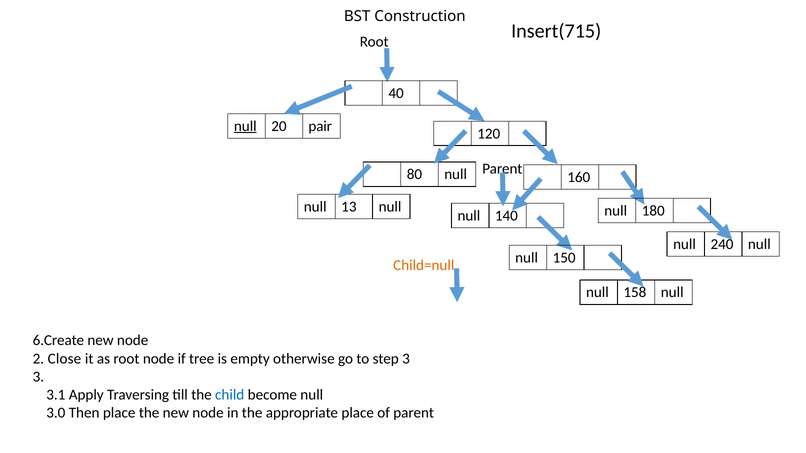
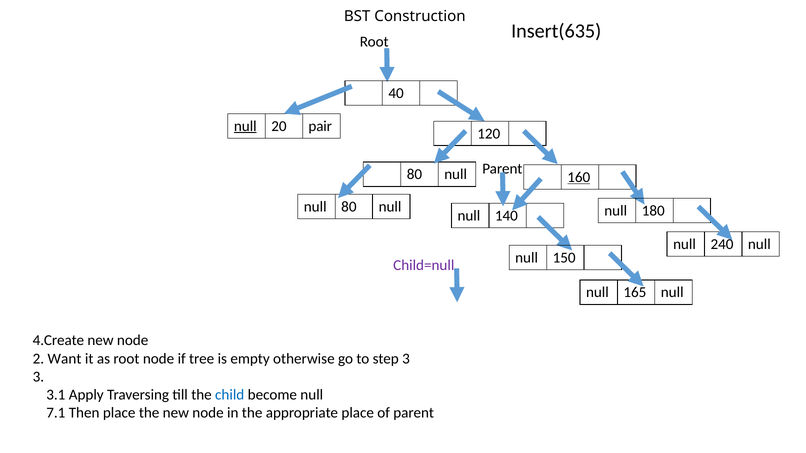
Insert(715: Insert(715 -> Insert(635
160 underline: none -> present
null 13: 13 -> 80
Child=null colour: orange -> purple
158: 158 -> 165
6.Create: 6.Create -> 4.Create
Close: Close -> Want
3.0: 3.0 -> 7.1
